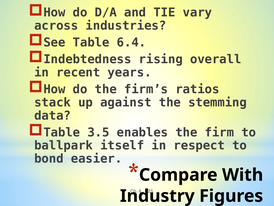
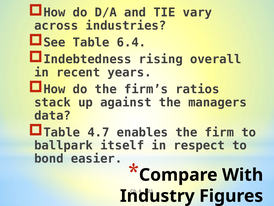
stemming: stemming -> managers
3.5: 3.5 -> 4.7
